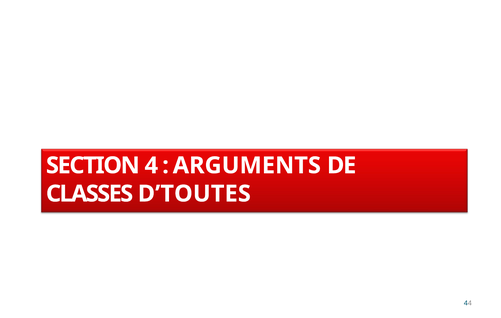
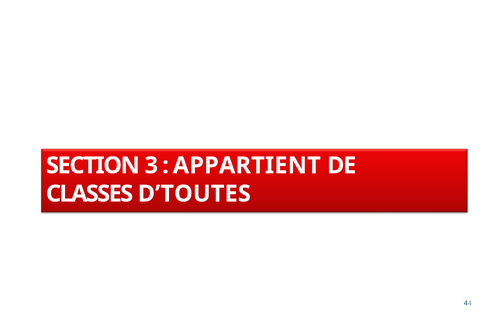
SECTION 4: 4 -> 3
ARGUMENTS: ARGUMENTS -> APPARTIENT
